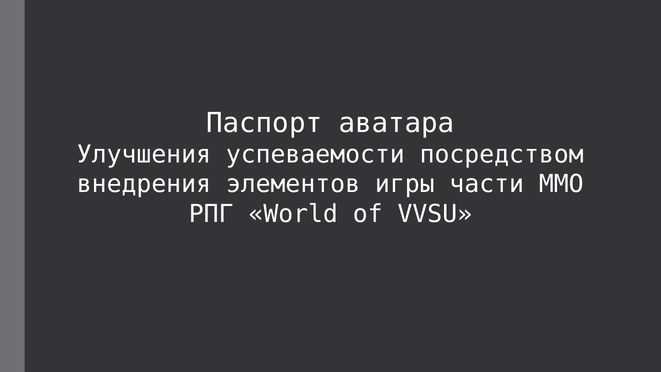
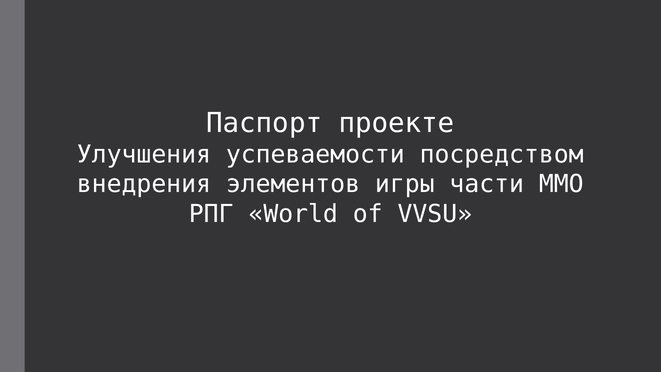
аватара: аватара -> проекте
